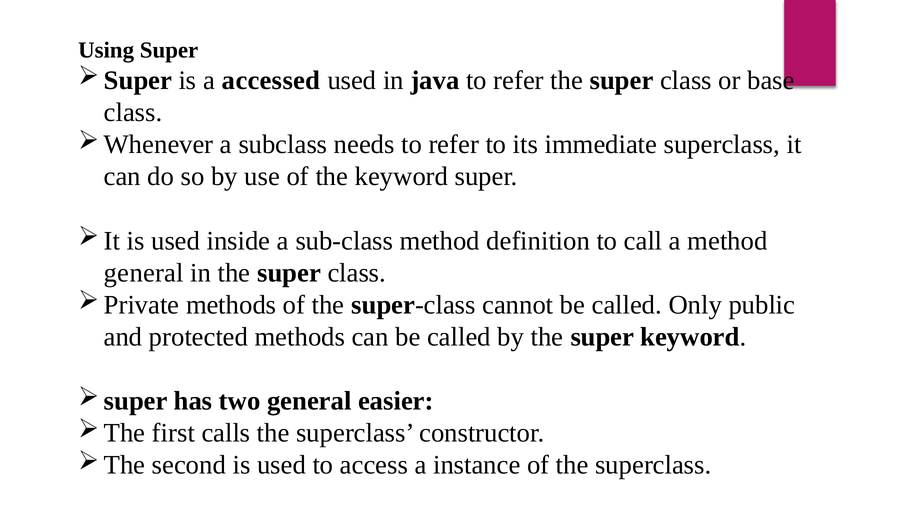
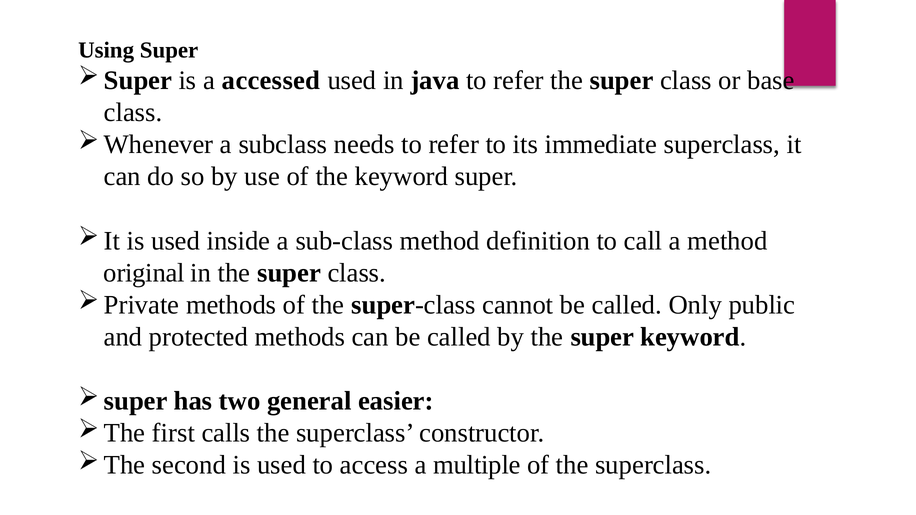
general at (144, 273): general -> original
instance: instance -> multiple
